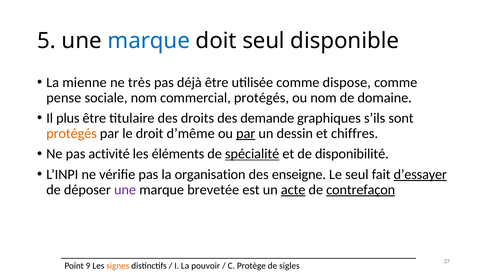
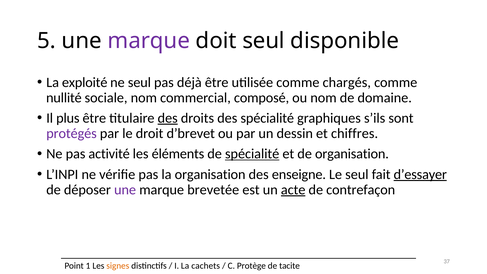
marque at (149, 41) colour: blue -> purple
mienne: mienne -> exploité
ne très: très -> seul
dispose: dispose -> chargés
pense: pense -> nullité
commercial protégés: protégés -> composé
des at (168, 118) underline: none -> present
des demande: demande -> spécialité
protégés at (72, 133) colour: orange -> purple
d’même: d’même -> d’brevet
par at (246, 133) underline: present -> none
de disponibilité: disponibilité -> organisation
contrefaçon underline: present -> none
9: 9 -> 1
pouvoir: pouvoir -> cachets
sigles: sigles -> tacite
